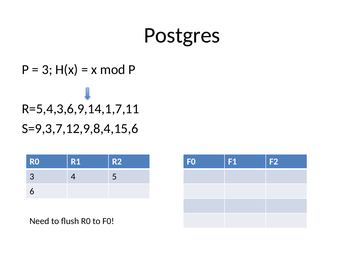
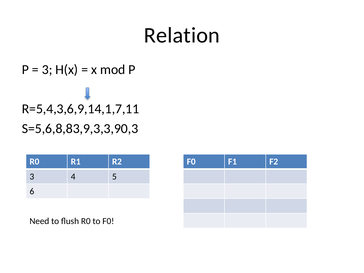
Postgres: Postgres -> Relation
S=9,3,7,12,9,8,4,15,6: S=9,3,7,12,9,8,4,15,6 -> S=5,6,8,83,9,3,3,90,3
